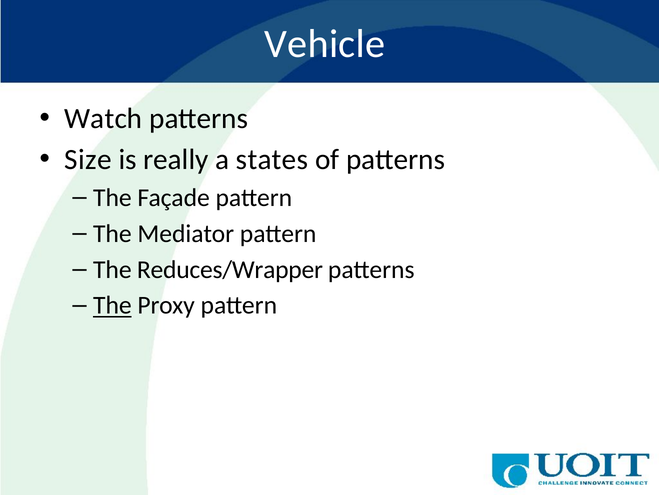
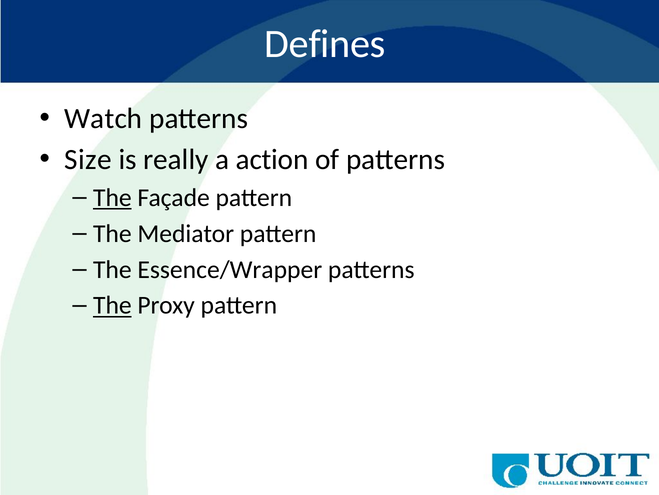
Vehicle: Vehicle -> Defines
states: states -> action
The at (112, 197) underline: none -> present
Reduces/Wrapper: Reduces/Wrapper -> Essence/Wrapper
